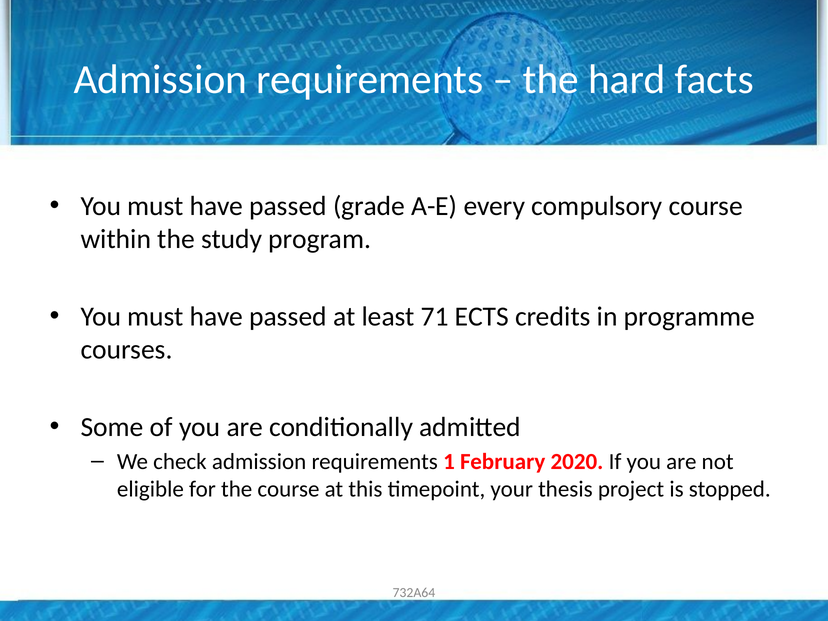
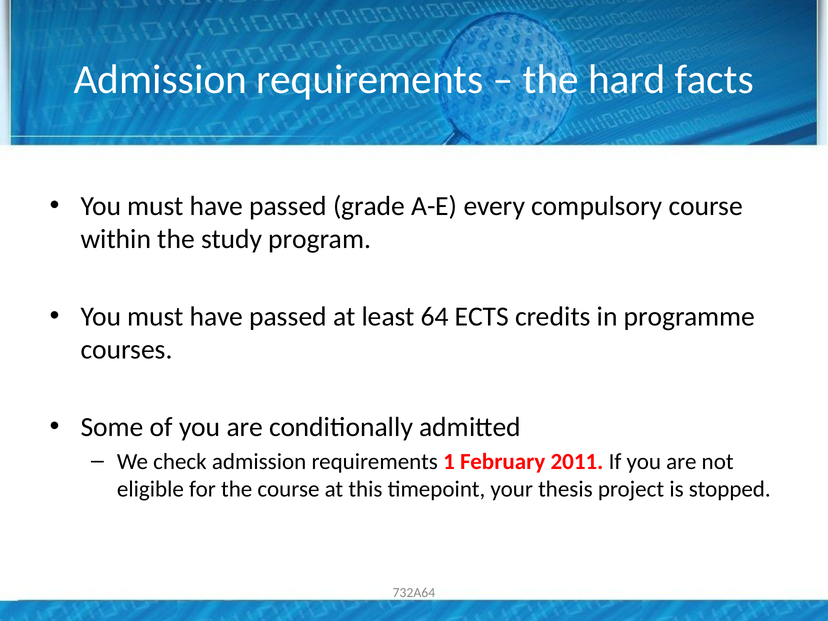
71: 71 -> 64
2020: 2020 -> 2011
